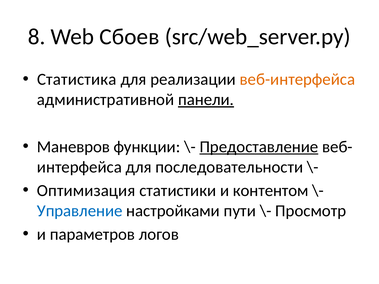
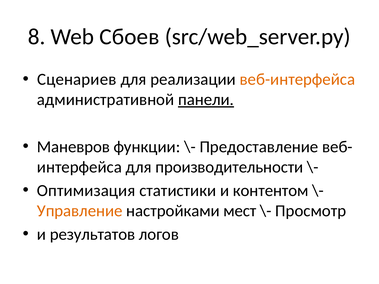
Статистика: Статистика -> Сценариев
Предоставление underline: present -> none
последовательности: последовательности -> производительности
Управление colour: blue -> orange
пути: пути -> мест
параметров: параметров -> результатов
